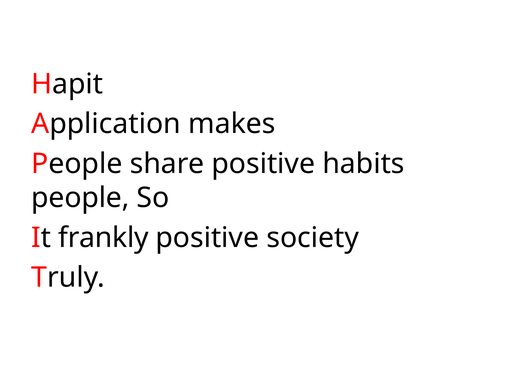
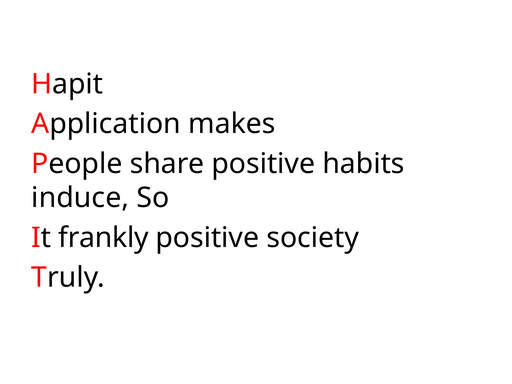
people at (80, 198): people -> induce
